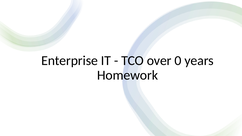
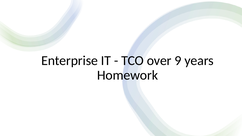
0: 0 -> 9
